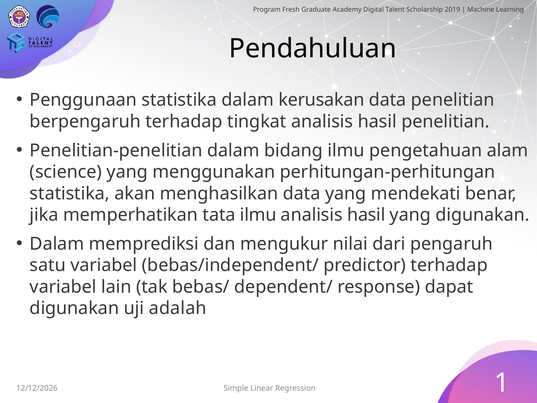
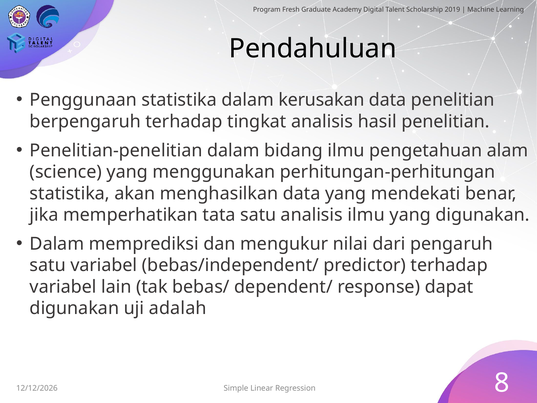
tata ilmu: ilmu -> satu
hasil at (366, 215): hasil -> ilmu
1: 1 -> 8
